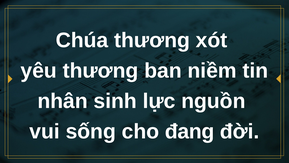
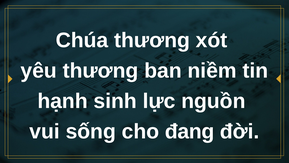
nhân: nhân -> hạnh
